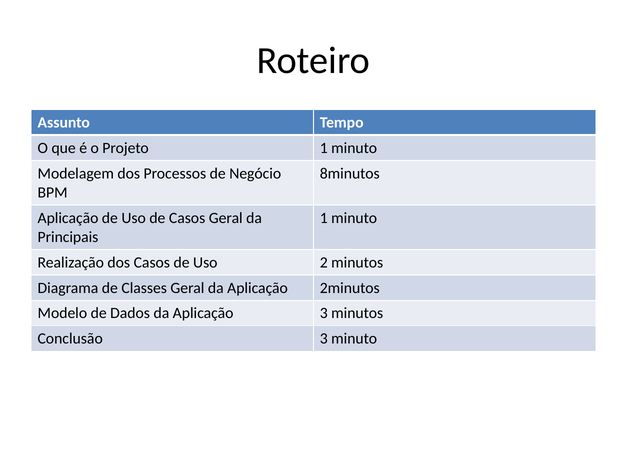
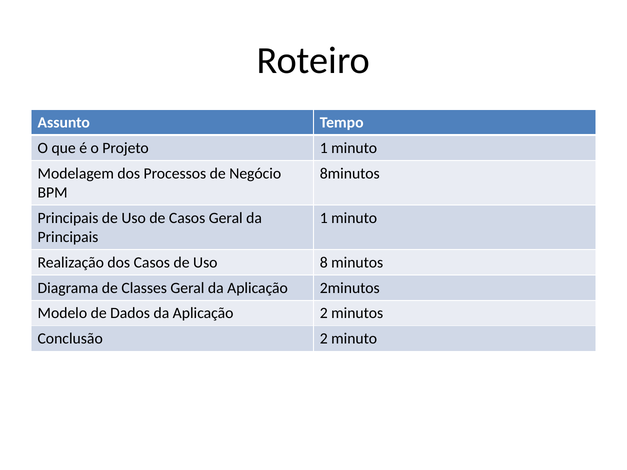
Aplicação at (68, 218): Aplicação -> Principais
2: 2 -> 8
Aplicação 3: 3 -> 2
Conclusão 3: 3 -> 2
